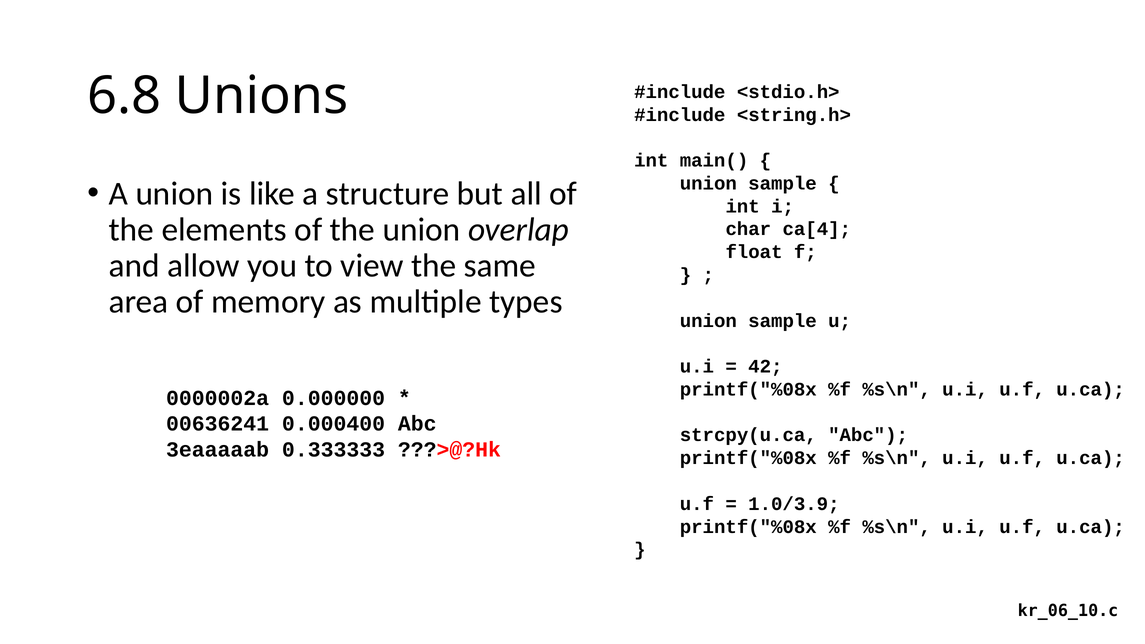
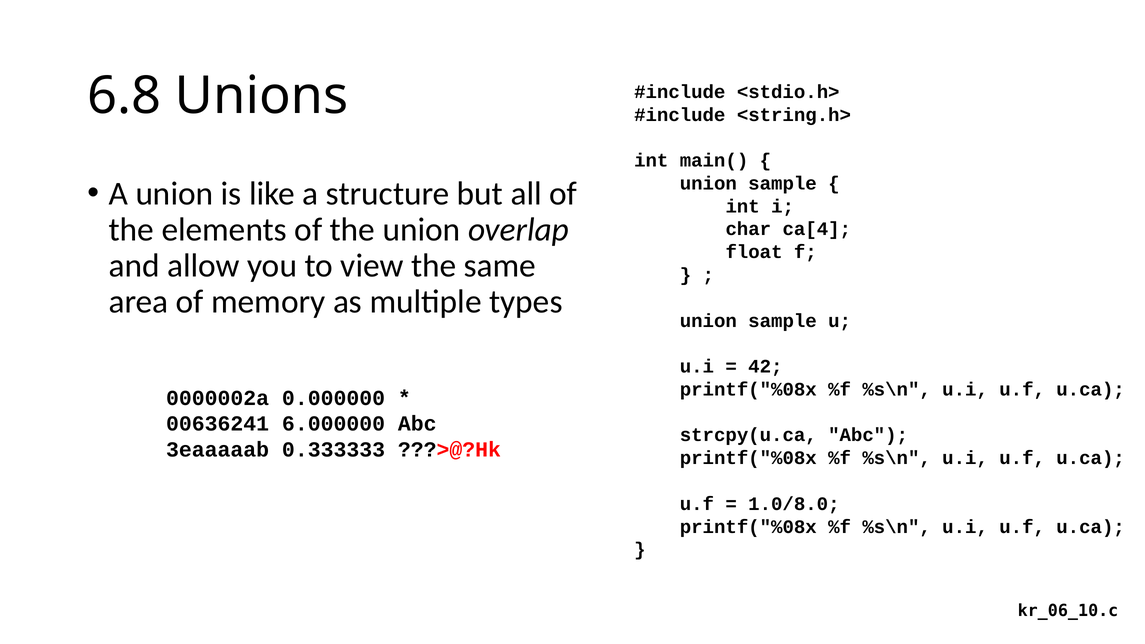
0.000400: 0.000400 -> 6.000000
1.0/3.9: 1.0/3.9 -> 1.0/8.0
